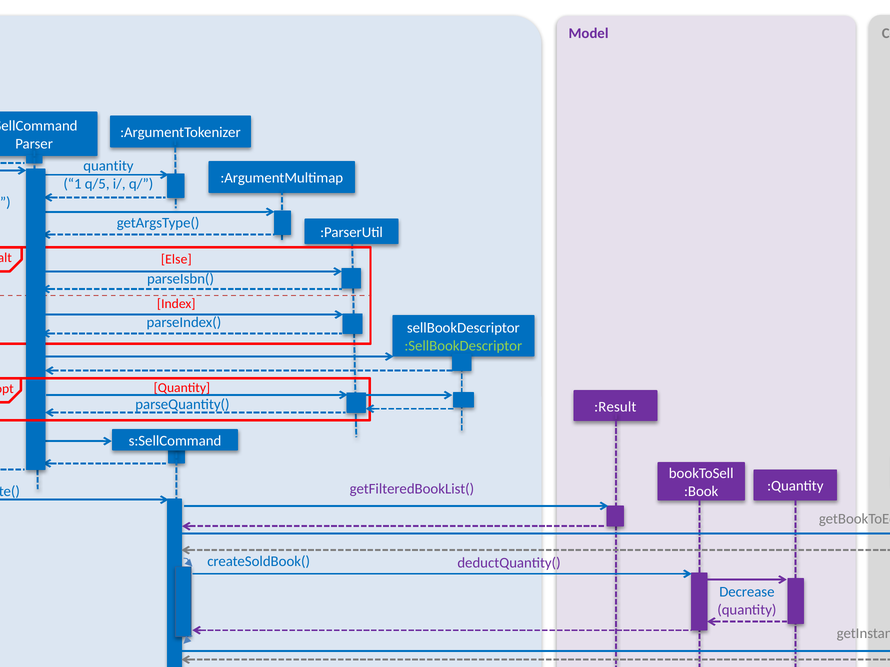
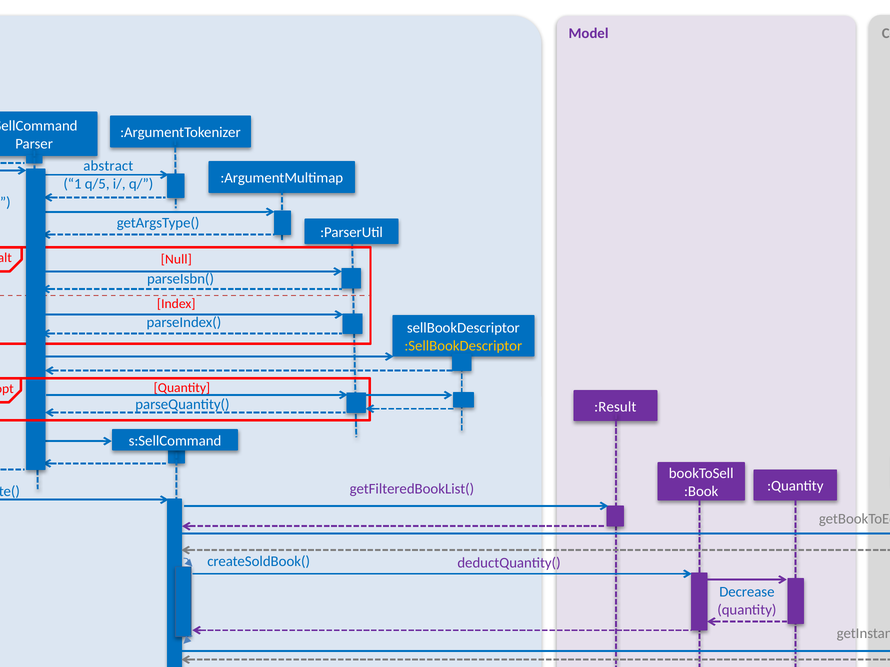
quantity at (108, 166): quantity -> abstract
Else: Else -> Null
:SellBookDescriptor colour: light green -> yellow
